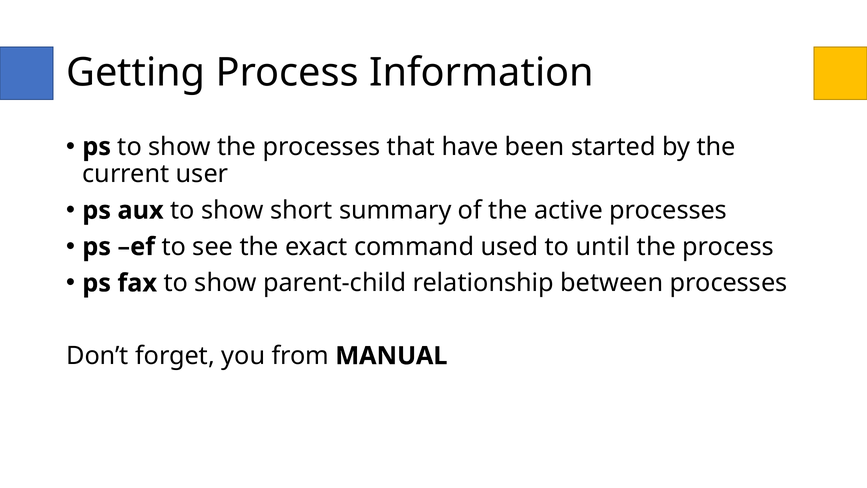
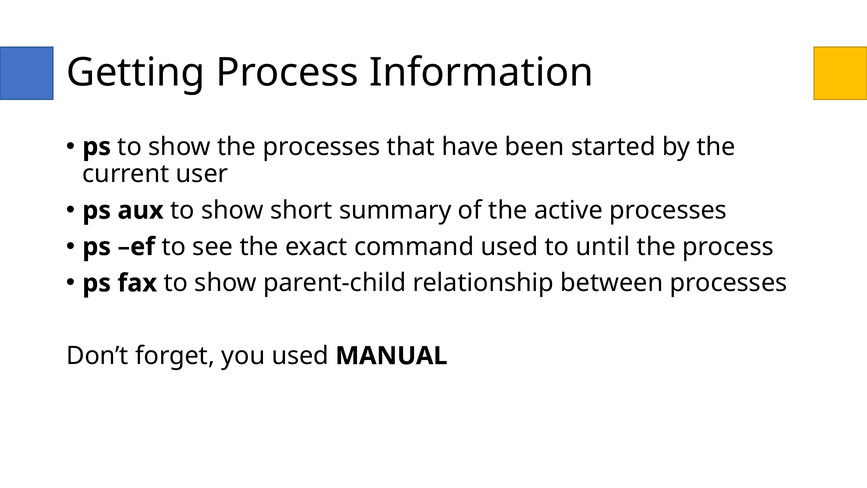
you from: from -> used
